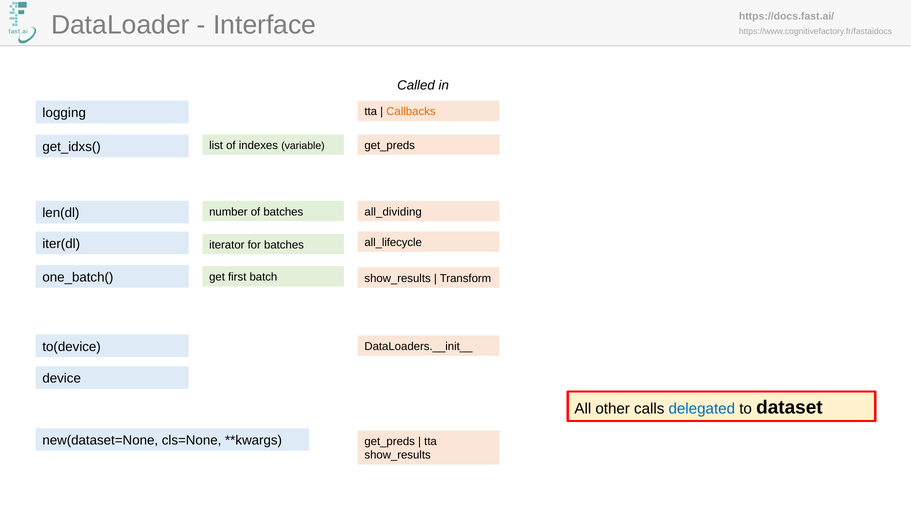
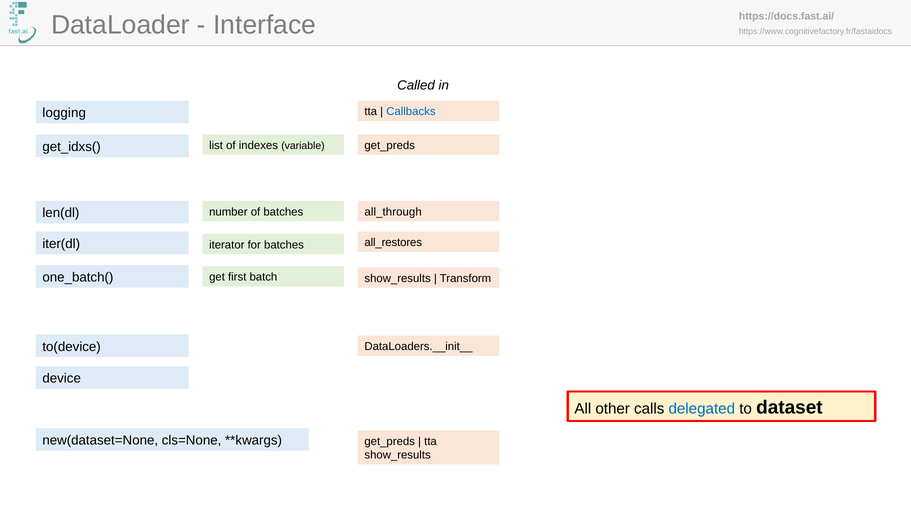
Callbacks colour: orange -> blue
all_dividing: all_dividing -> all_through
all_lifecycle: all_lifecycle -> all_restores
